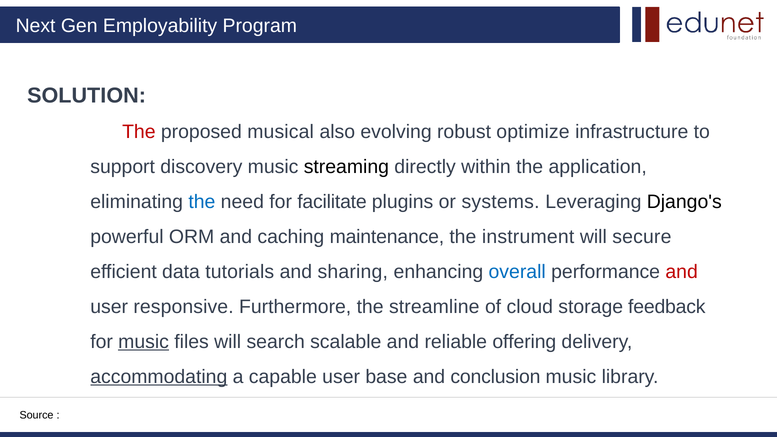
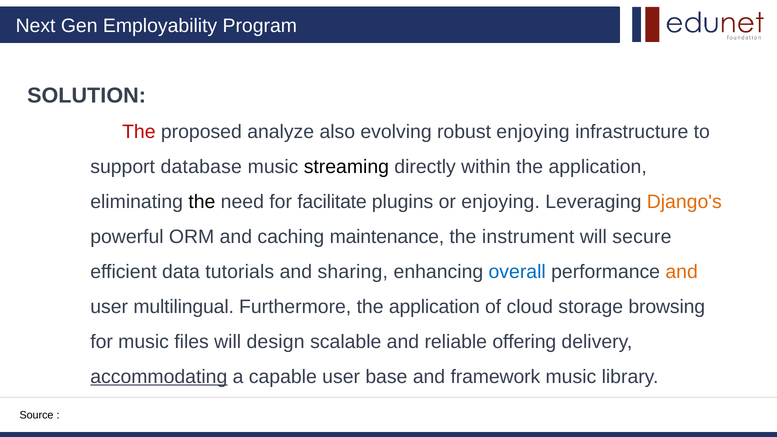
musical: musical -> analyze
robust optimize: optimize -> enjoying
discovery: discovery -> database
the at (202, 202) colour: blue -> black
or systems: systems -> enjoying
Django's colour: black -> orange
and at (682, 272) colour: red -> orange
responsive: responsive -> multilingual
Furthermore the streamline: streamline -> application
feedback: feedback -> browsing
music at (144, 342) underline: present -> none
search: search -> design
conclusion: conclusion -> framework
